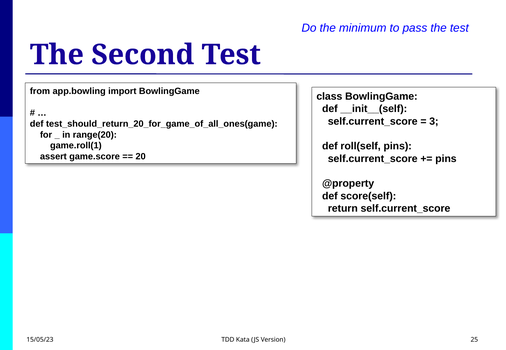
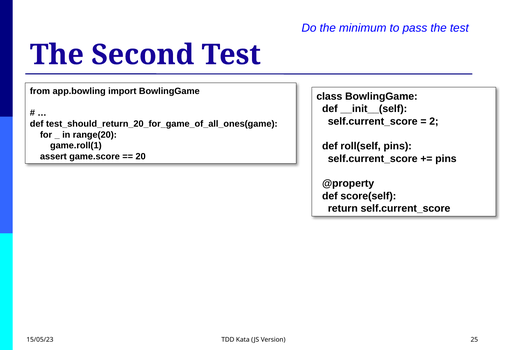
3: 3 -> 2
